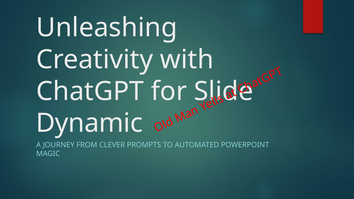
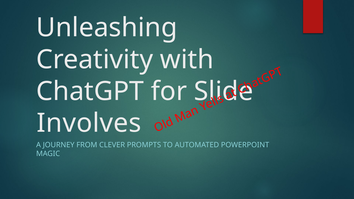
Dynamic: Dynamic -> Involves
